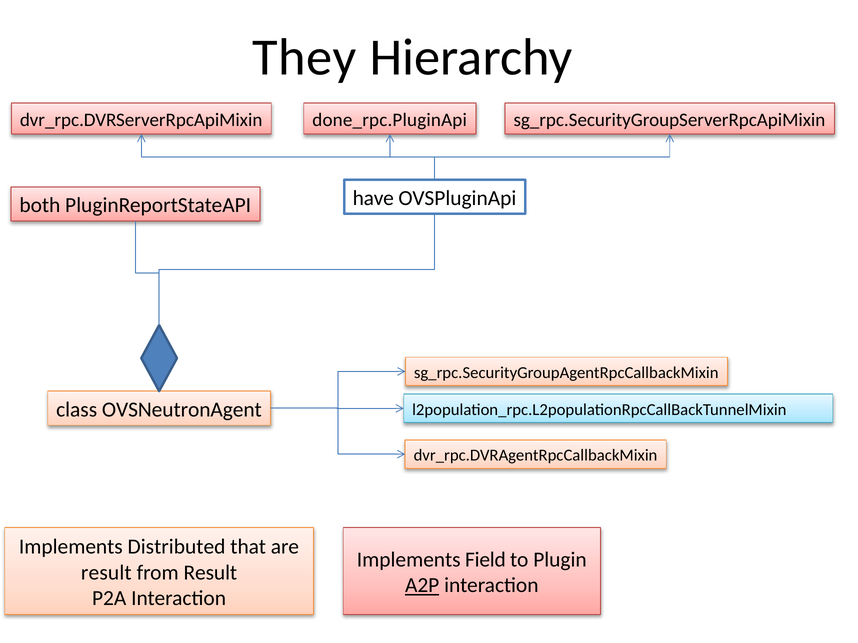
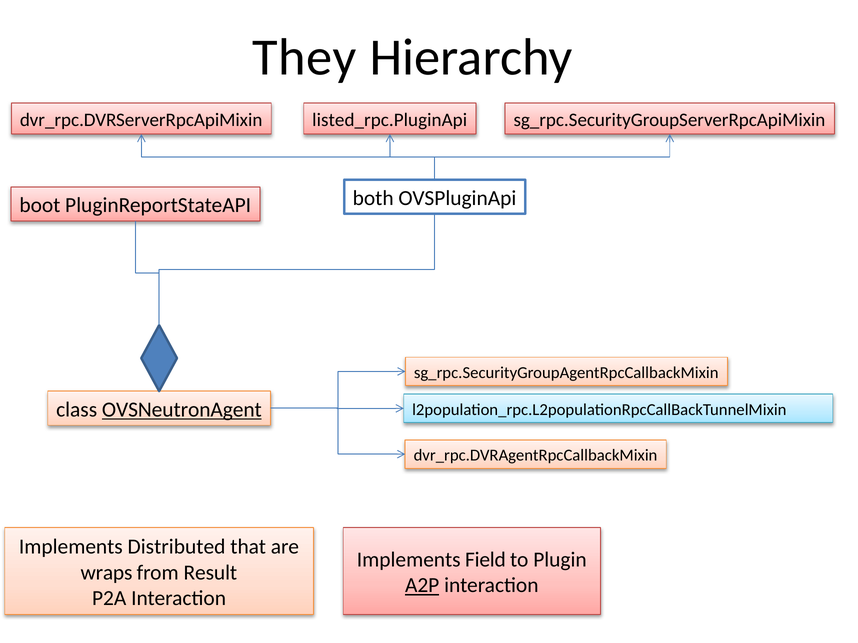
done_rpc.PluginApi: done_rpc.PluginApi -> listed_rpc.PluginApi
have: have -> both
both: both -> boot
OVSNeutronAgent underline: none -> present
result at (106, 573): result -> wraps
